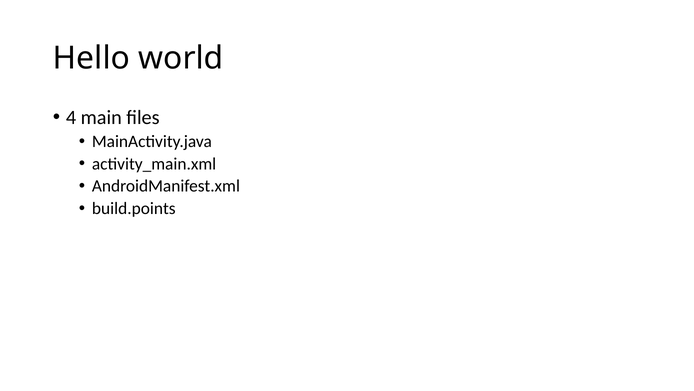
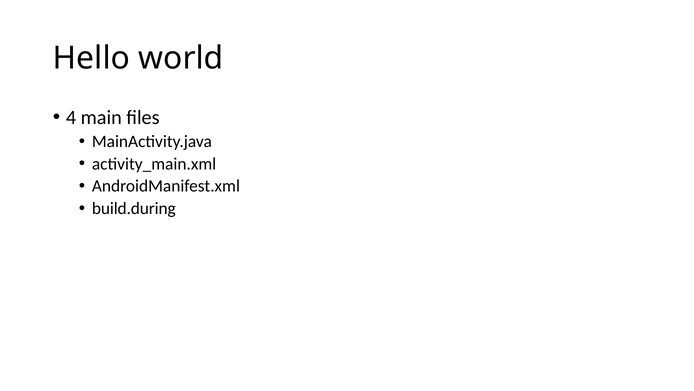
build.points: build.points -> build.during
